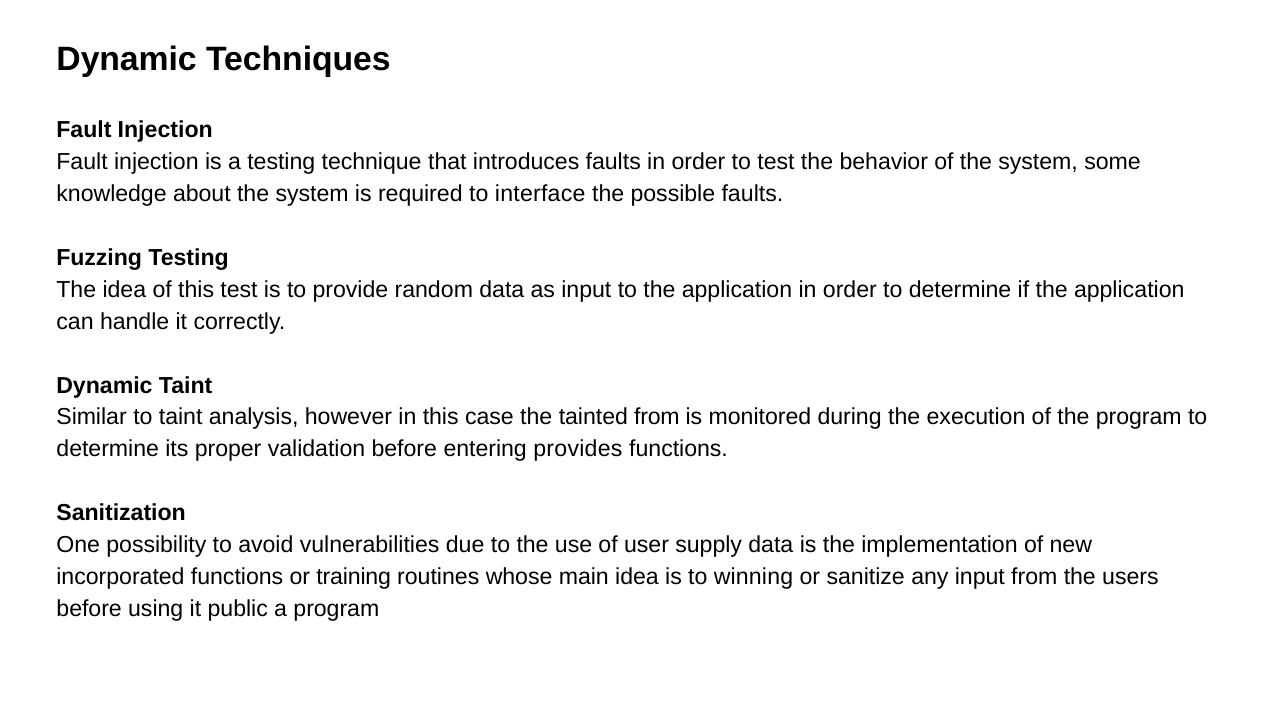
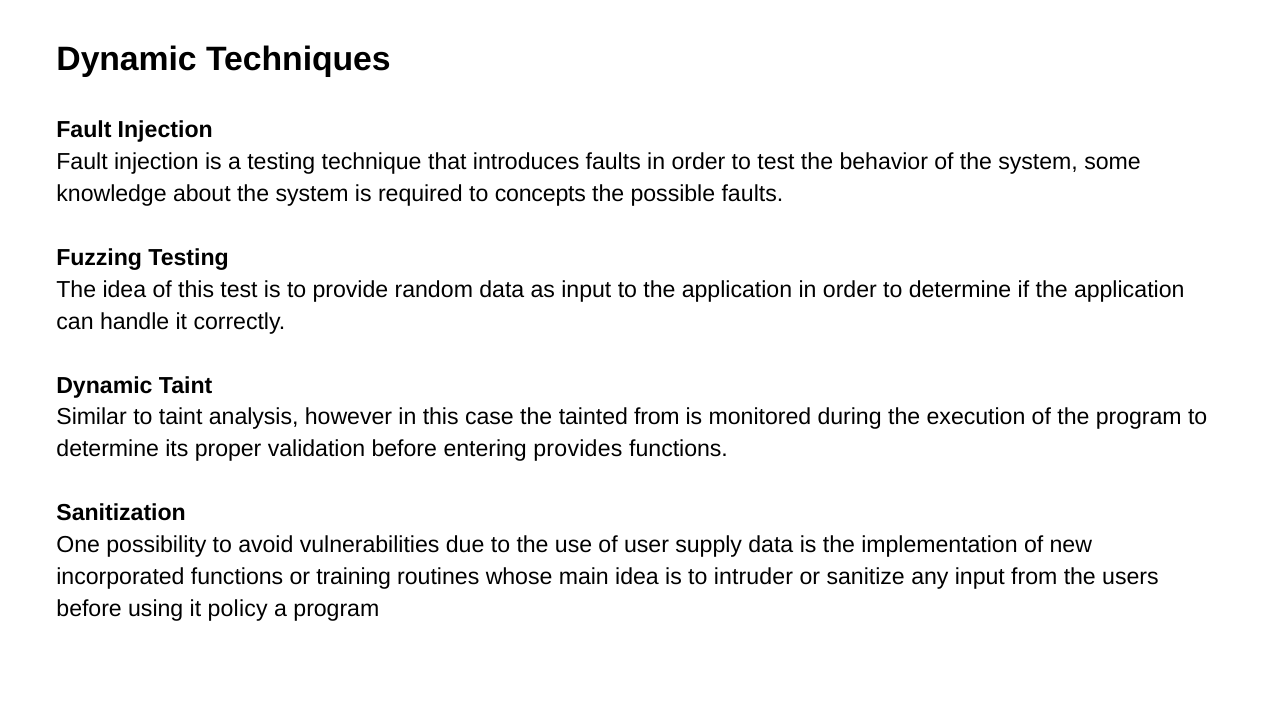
interface: interface -> concepts
winning: winning -> intruder
public: public -> policy
